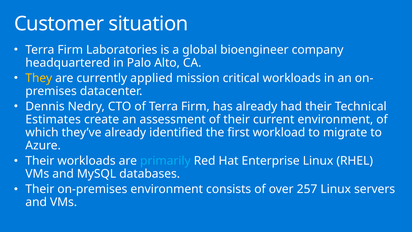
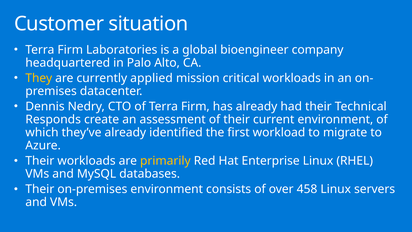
Estimates: Estimates -> Responds
primarily colour: light blue -> yellow
257: 257 -> 458
